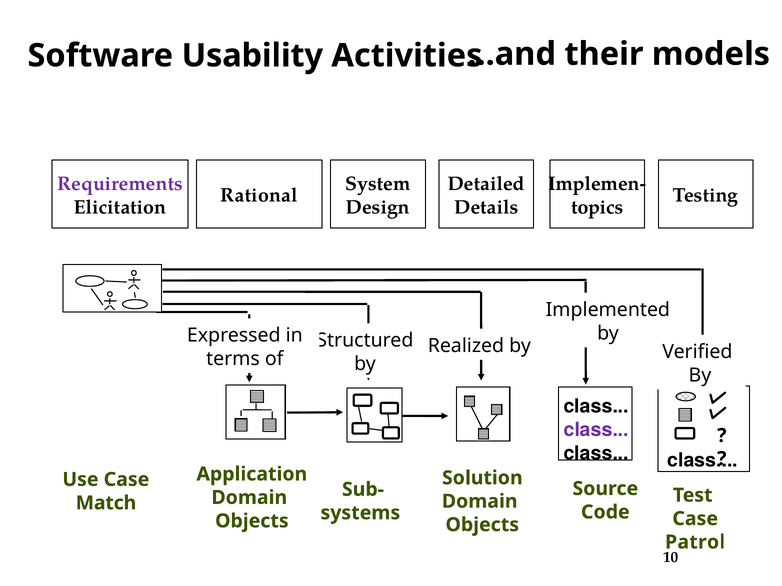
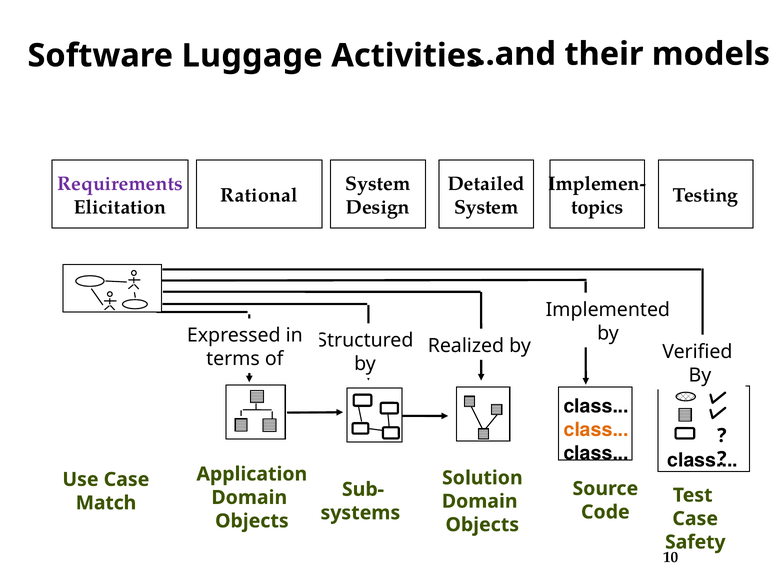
Usability: Usability -> Luggage
Details at (486, 207): Details -> System
class at (596, 430) colour: purple -> orange
Patrol: Patrol -> Safety
